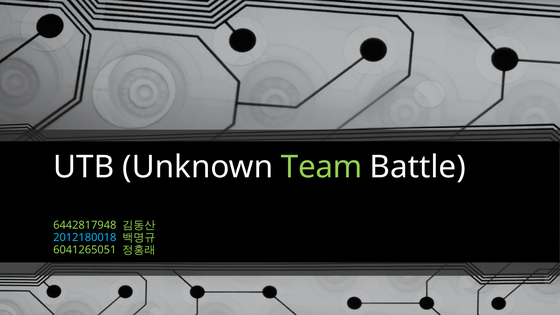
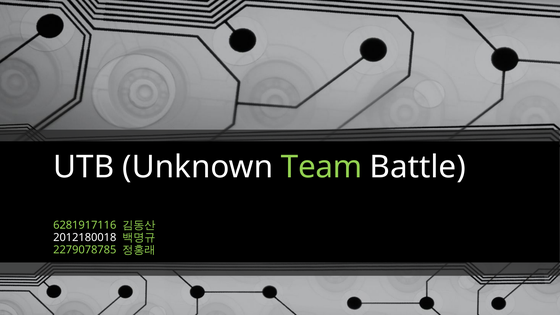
6442817948: 6442817948 -> 6281917116
2012180018 colour: light blue -> white
6041265051: 6041265051 -> 2279078785
